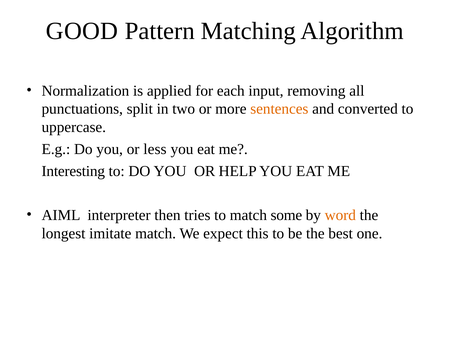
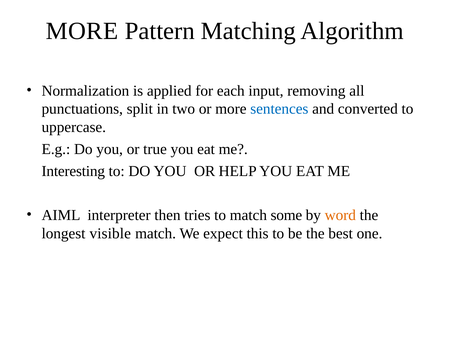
GOOD at (82, 31): GOOD -> MORE
sentences colour: orange -> blue
less: less -> true
imitate: imitate -> visible
